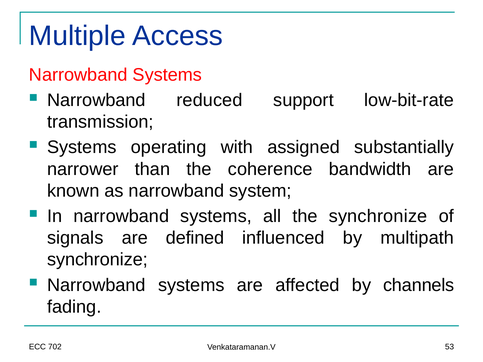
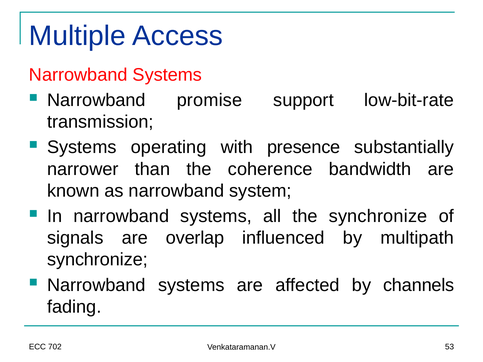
reduced: reduced -> promise
assigned: assigned -> presence
defined: defined -> overlap
